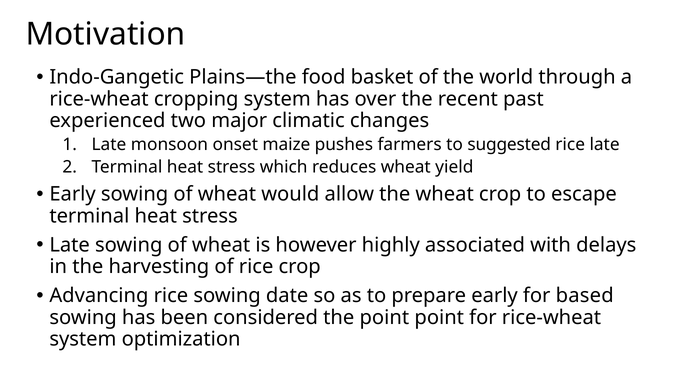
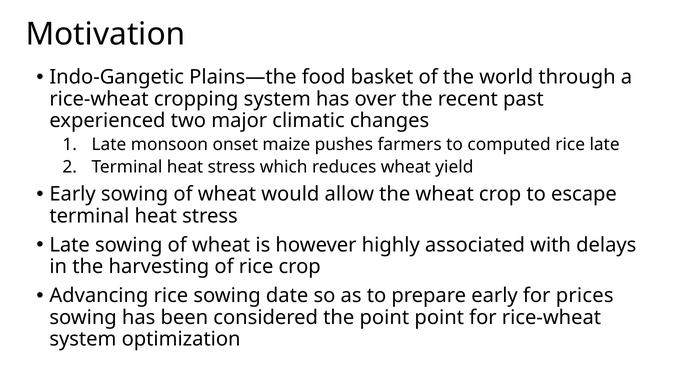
suggested: suggested -> computed
based: based -> prices
